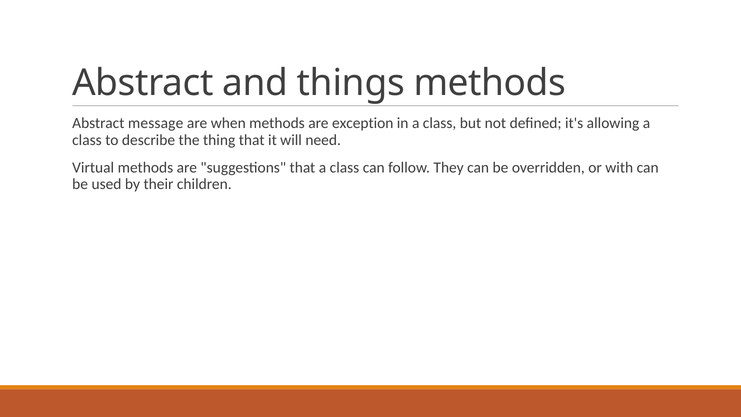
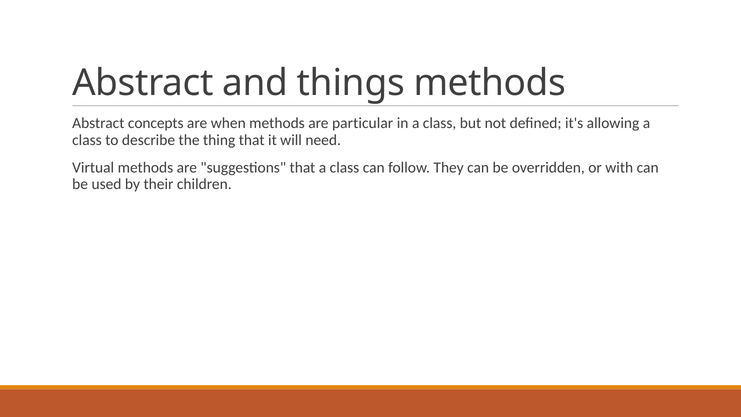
message: message -> concepts
exception: exception -> particular
